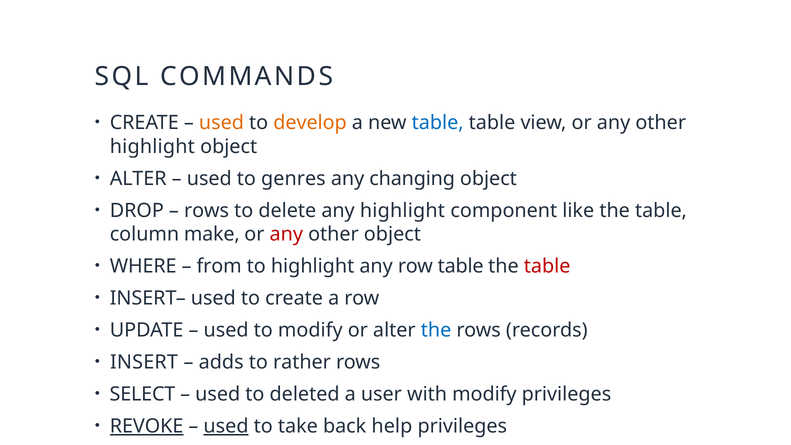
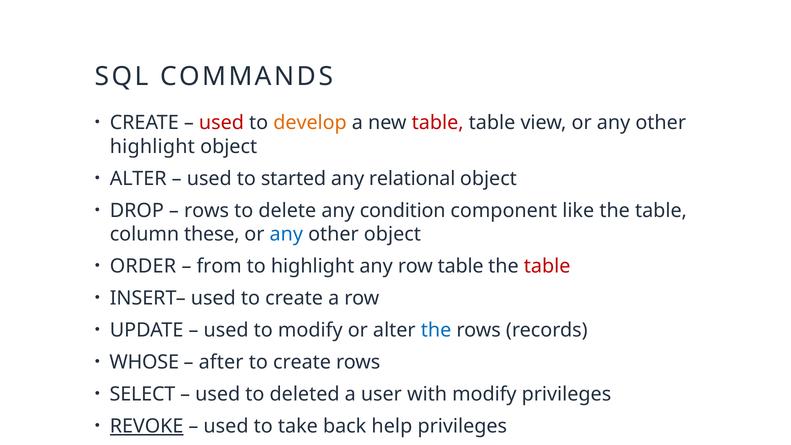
used at (221, 123) colour: orange -> red
table at (438, 123) colour: blue -> red
genres: genres -> started
changing: changing -> relational
any highlight: highlight -> condition
make: make -> these
any at (286, 234) colour: red -> blue
WHERE: WHERE -> ORDER
INSERT: INSERT -> WHOSE
adds: adds -> after
rather at (302, 362): rather -> create
used at (226, 426) underline: present -> none
